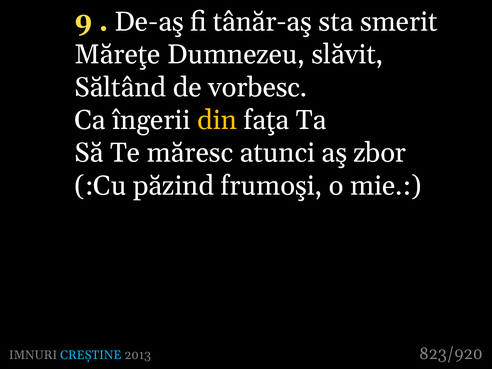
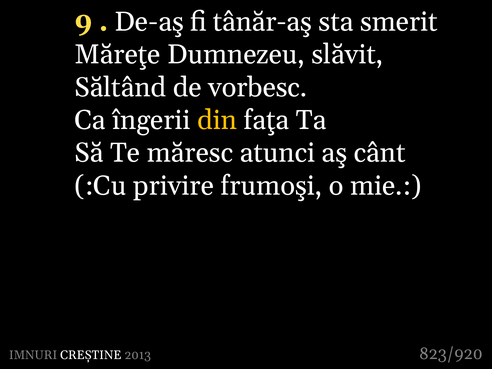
zbor: zbor -> cânt
păzind: păzind -> privire
CREȘTINE colour: light blue -> white
